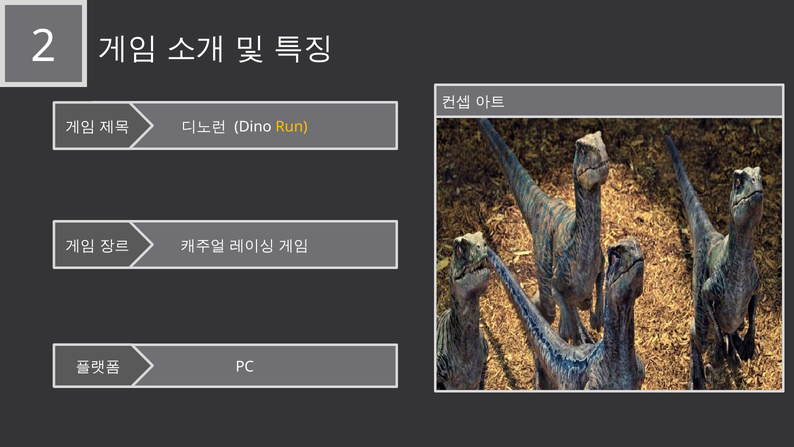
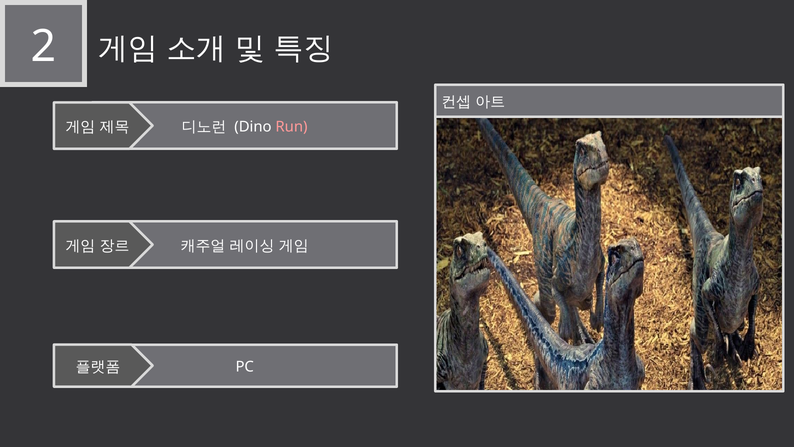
Run colour: yellow -> pink
